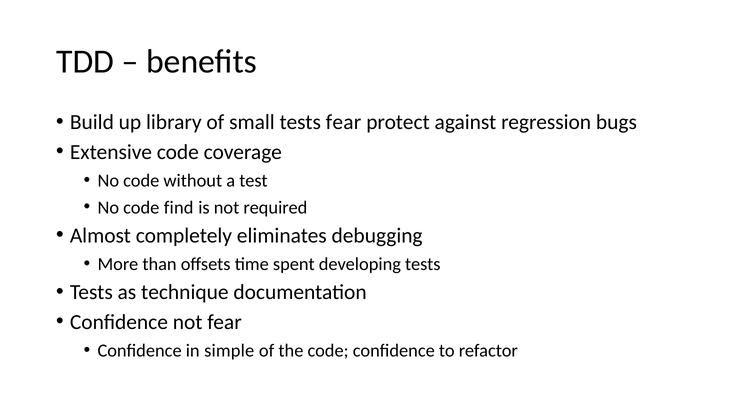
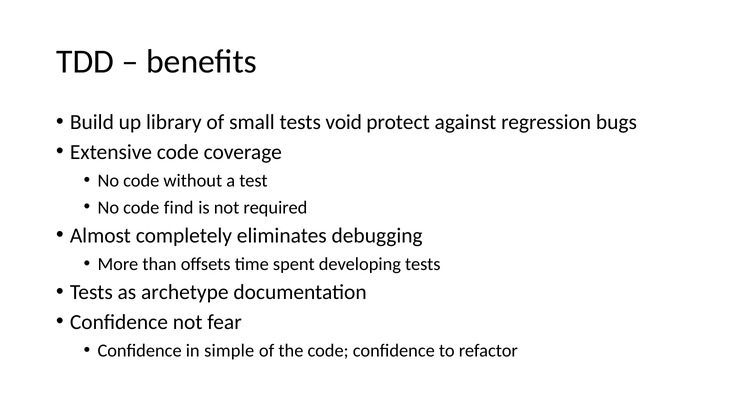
tests fear: fear -> void
technique: technique -> archetype
